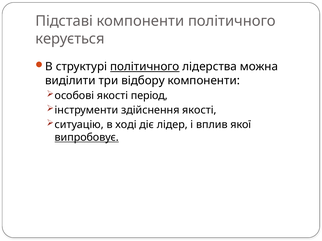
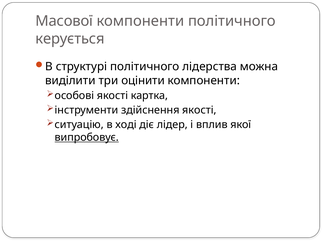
Підставі: Підставі -> Масової
політичного at (145, 67) underline: present -> none
відбору: відбору -> оцінити
період: період -> картка
